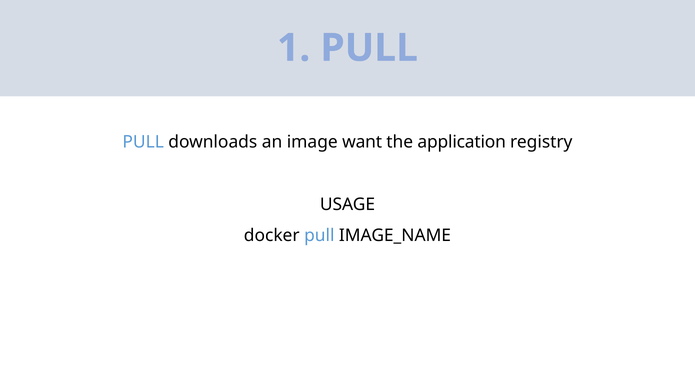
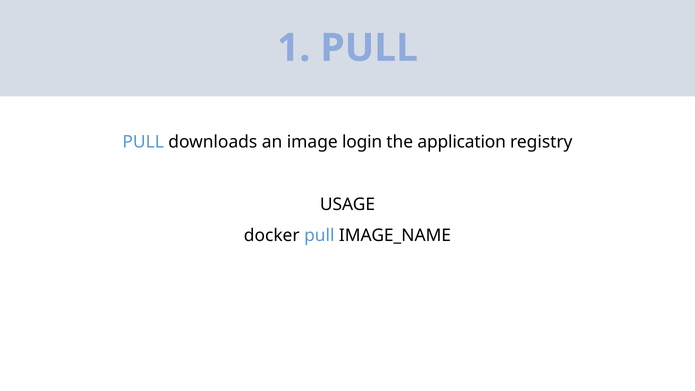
want: want -> login
